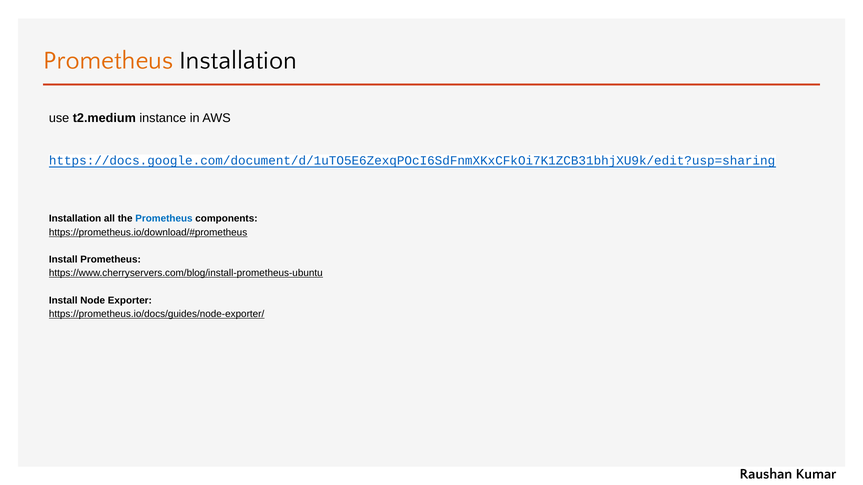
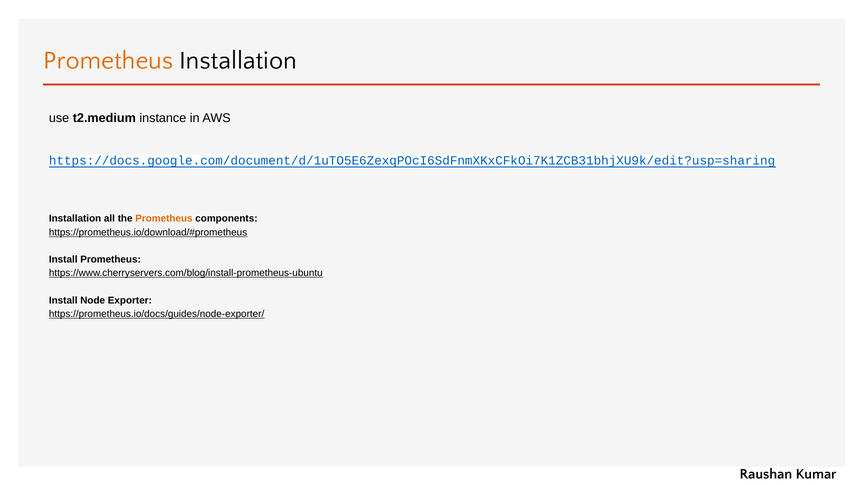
Prometheus at (164, 219) colour: blue -> orange
